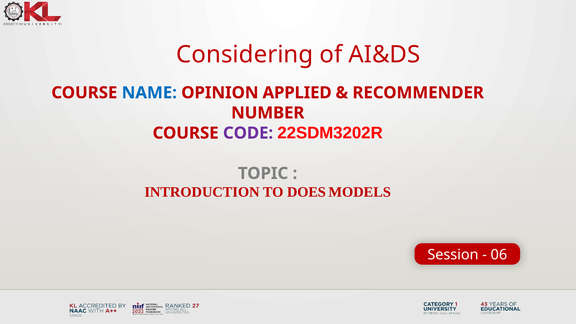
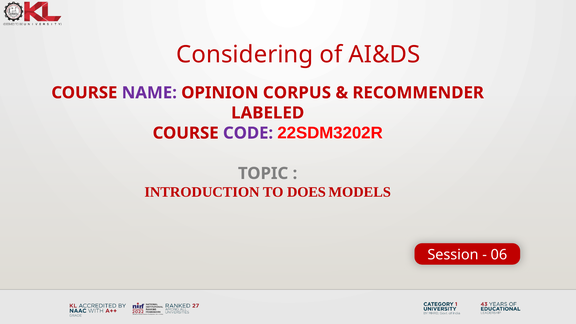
NAME colour: blue -> purple
APPLIED: APPLIED -> CORPUS
NUMBER: NUMBER -> LABELED
